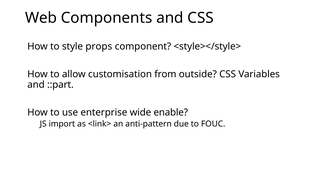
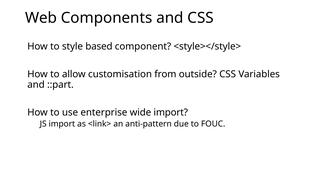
props: props -> based
wide enable: enable -> import
